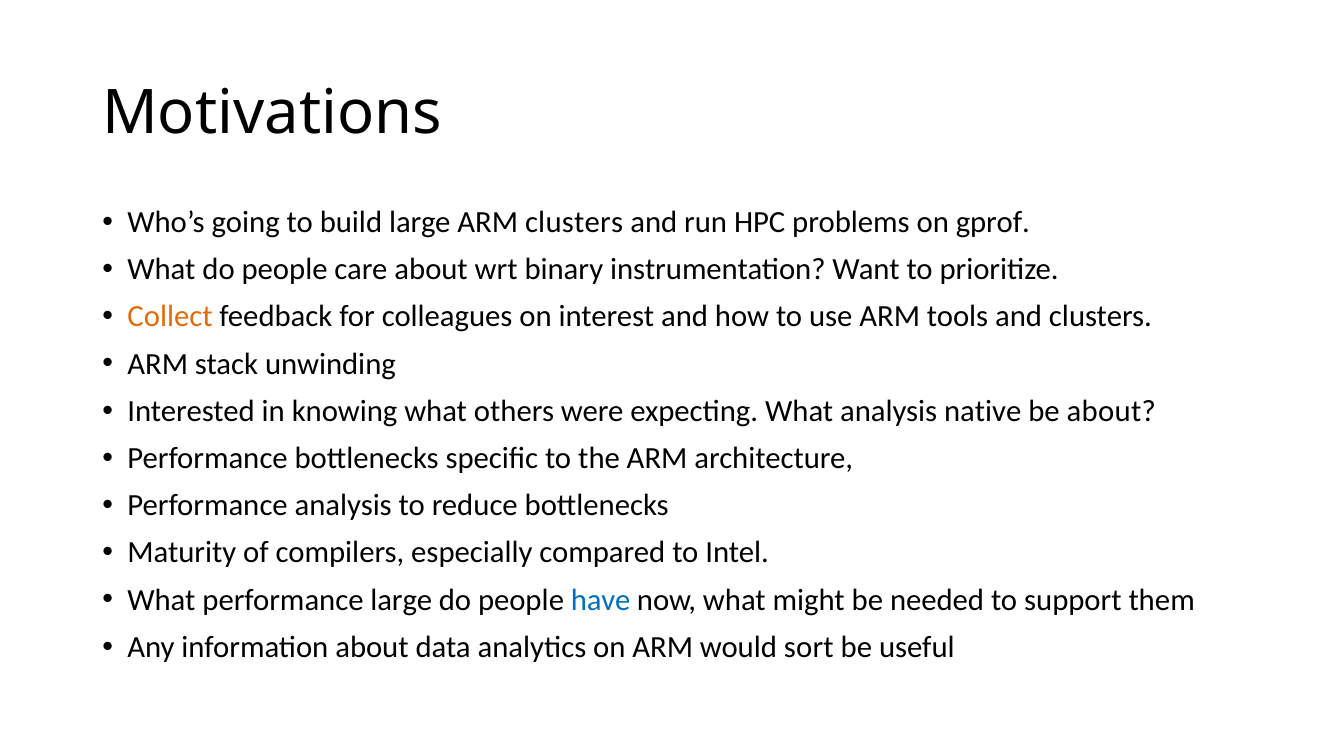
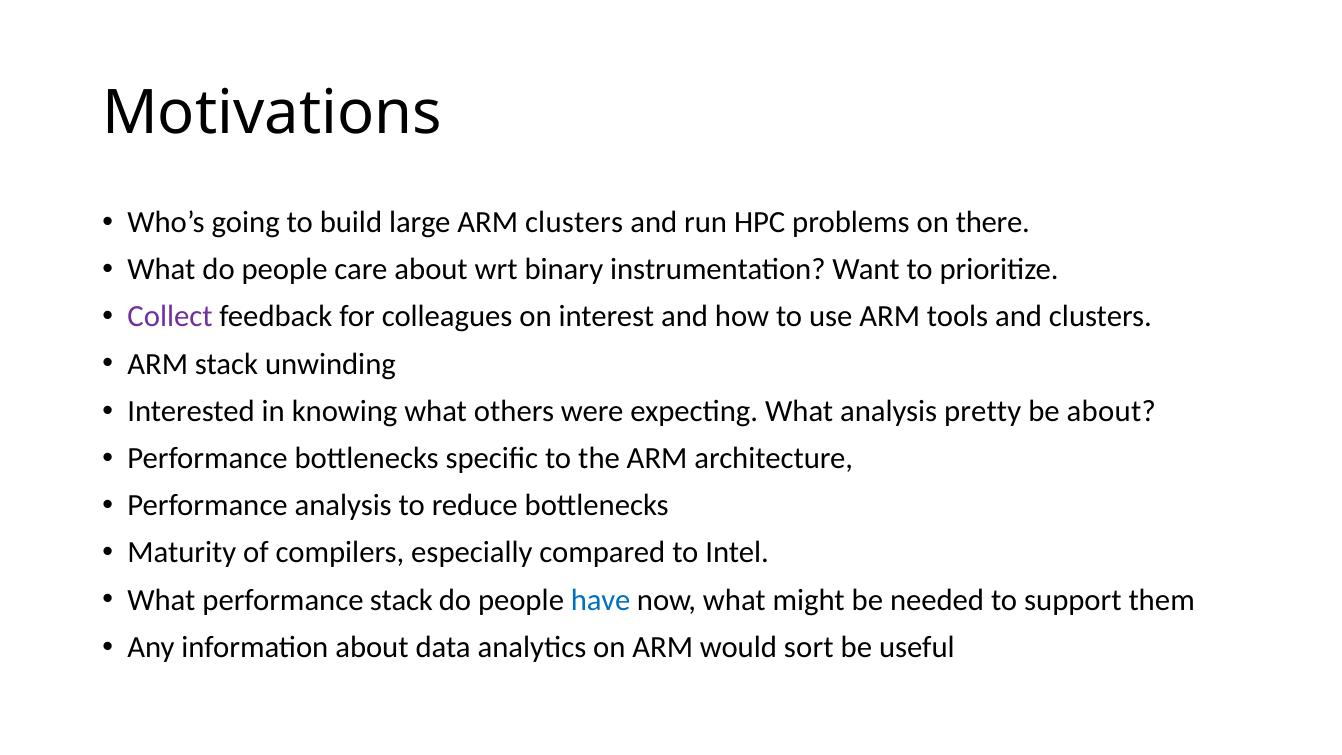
gprof: gprof -> there
Collect colour: orange -> purple
native: native -> pretty
performance large: large -> stack
